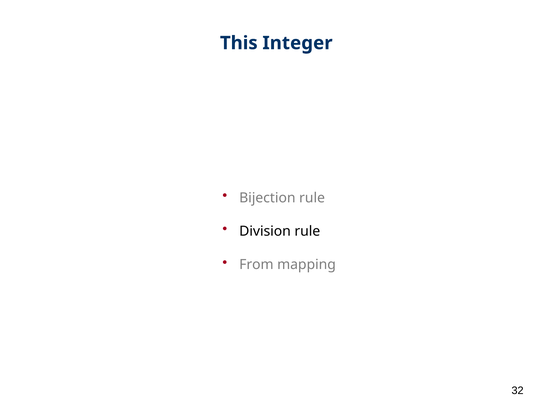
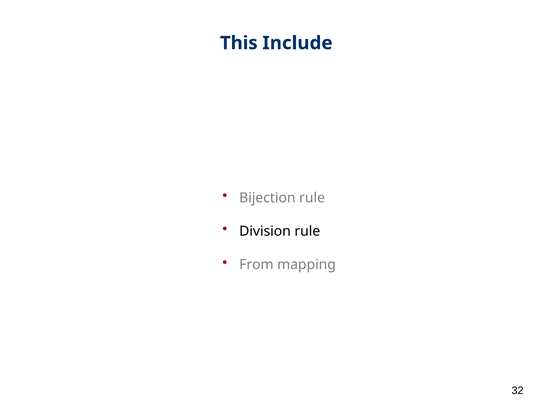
Integer: Integer -> Include
